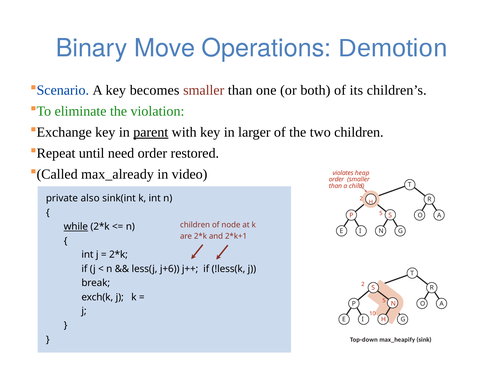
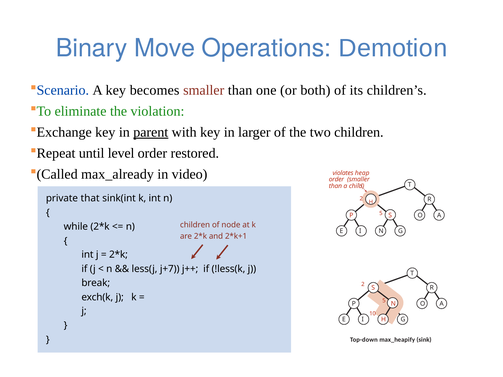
need: need -> level
also: also -> that
while underline: present -> none
j+6: j+6 -> j+7
